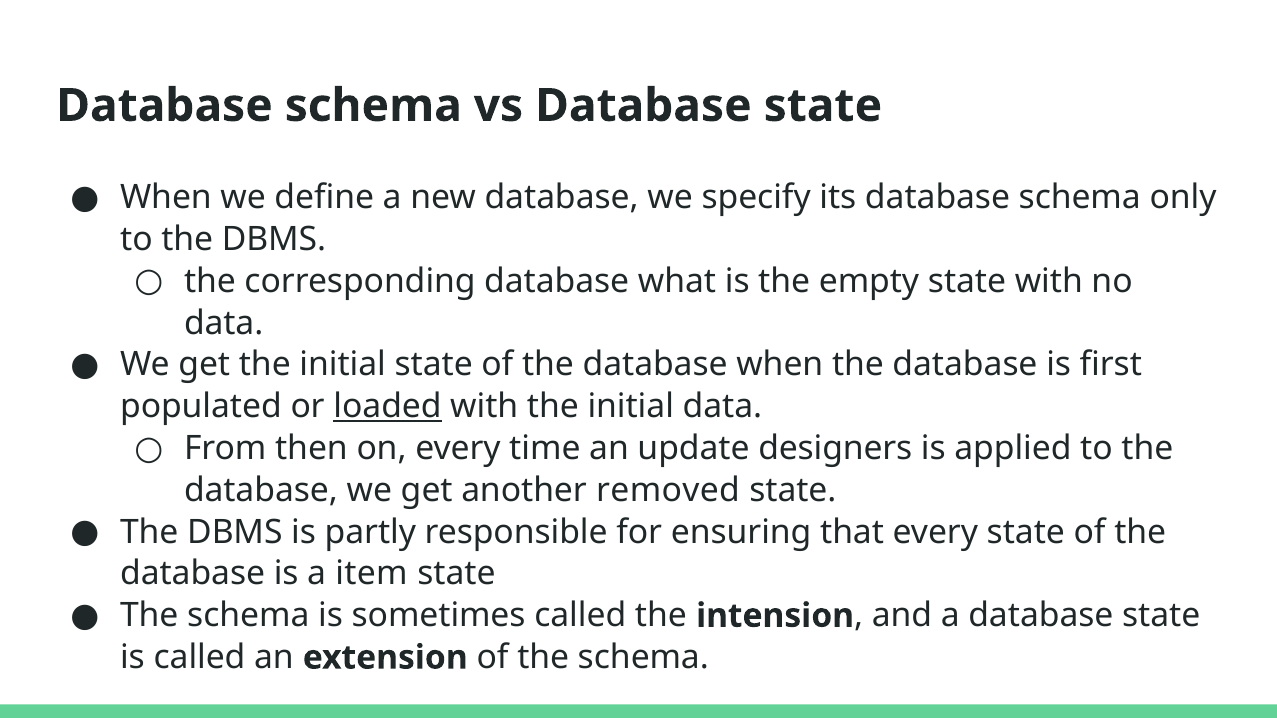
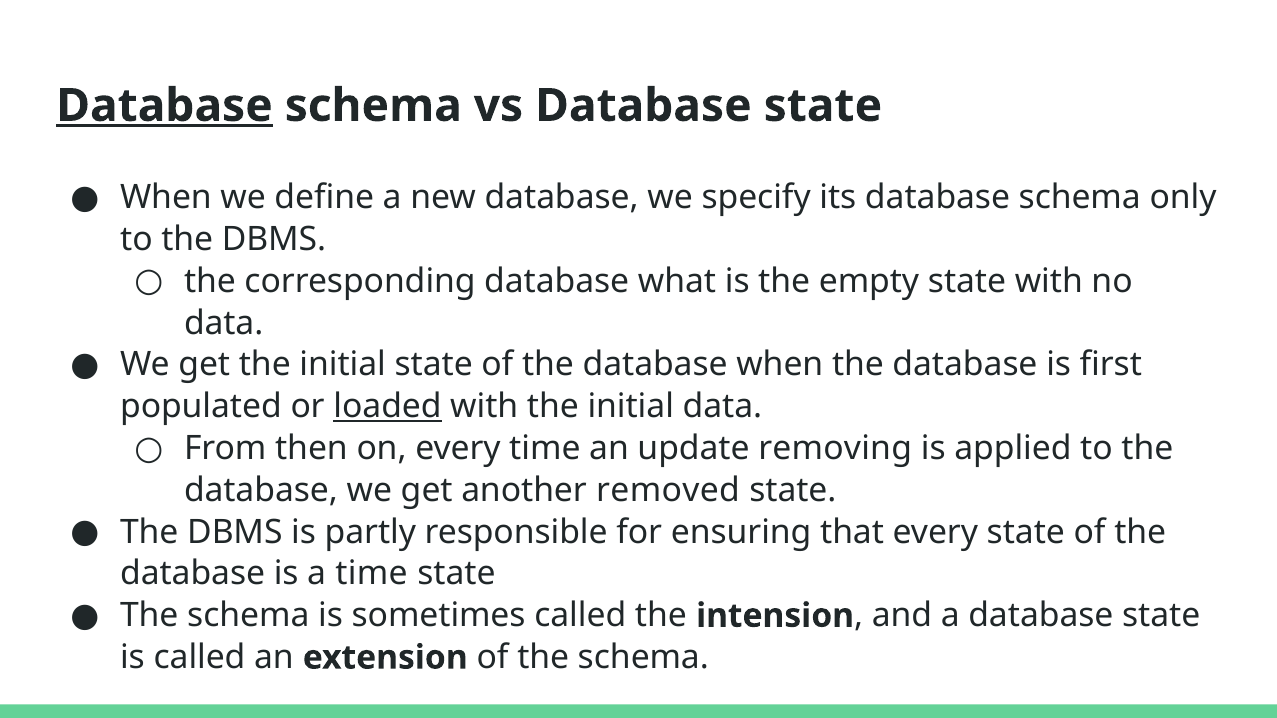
Database at (165, 106) underline: none -> present
designers: designers -> removing
a item: item -> time
